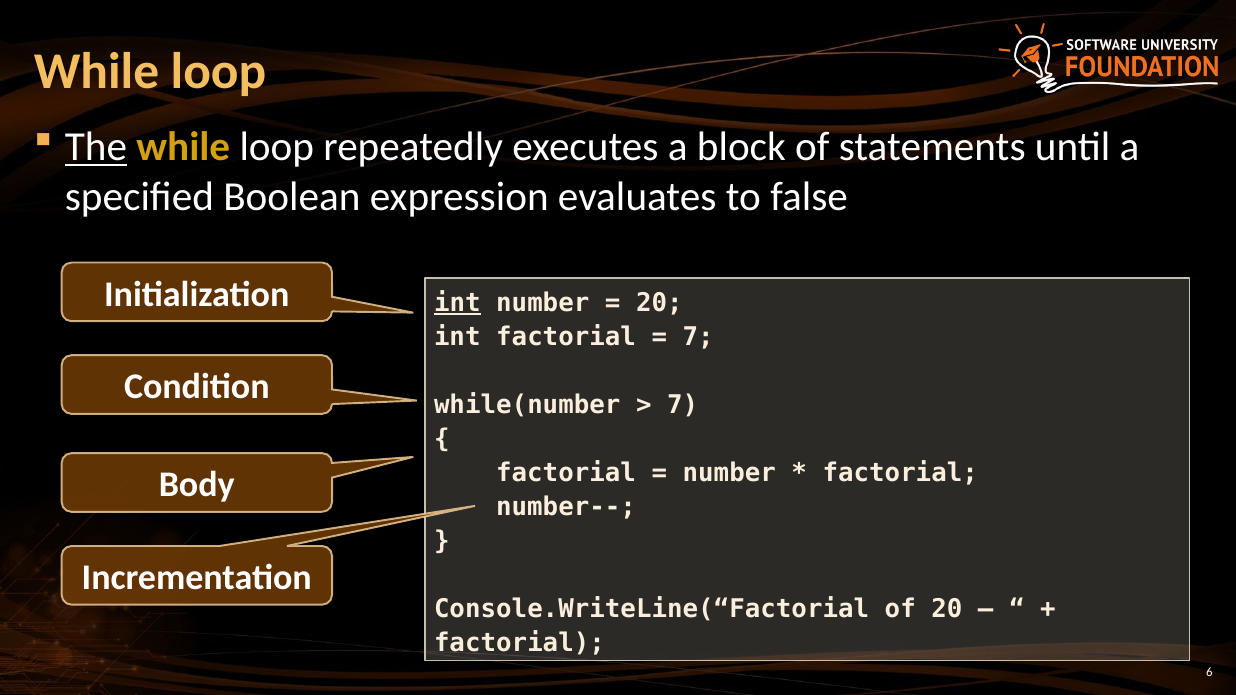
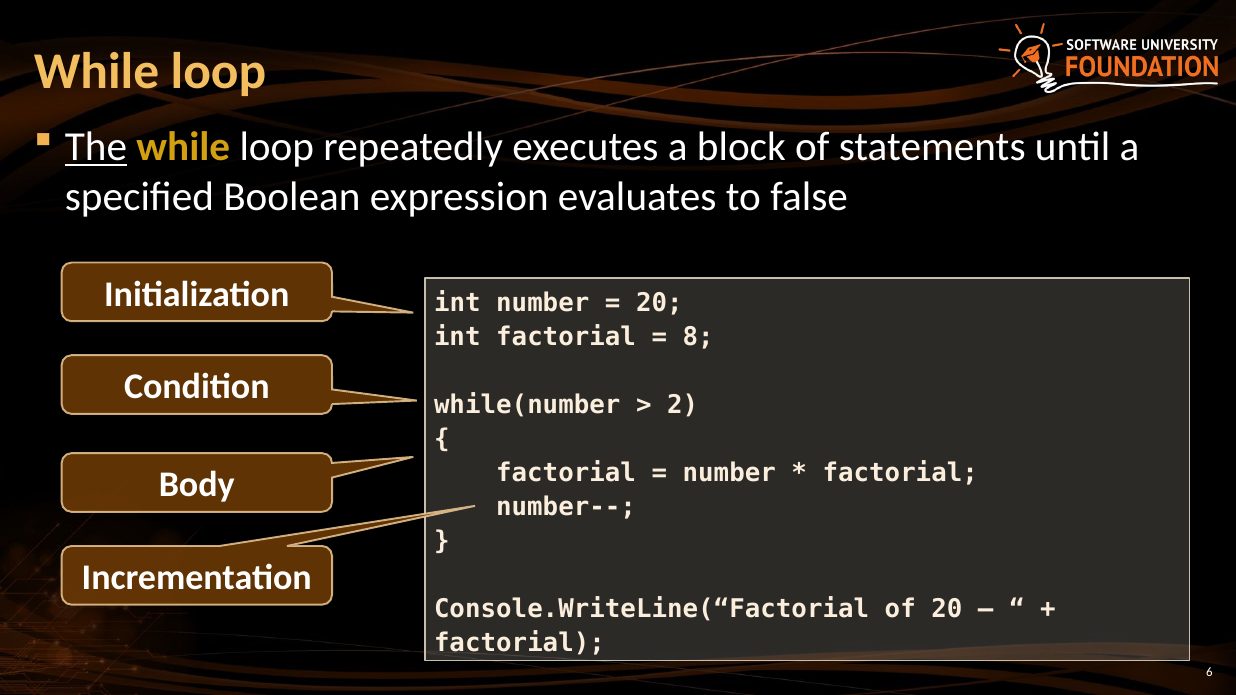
int at (457, 303) underline: present -> none
7 at (698, 337): 7 -> 8
7 at (683, 405): 7 -> 2
